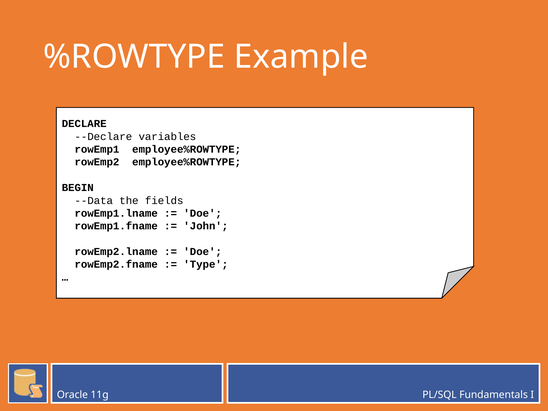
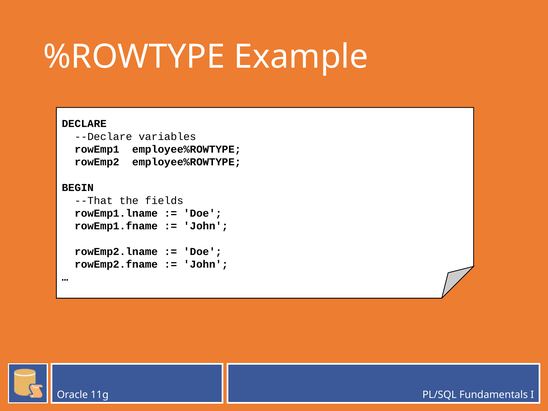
--Data: --Data -> --That
Type at (206, 264): Type -> John
